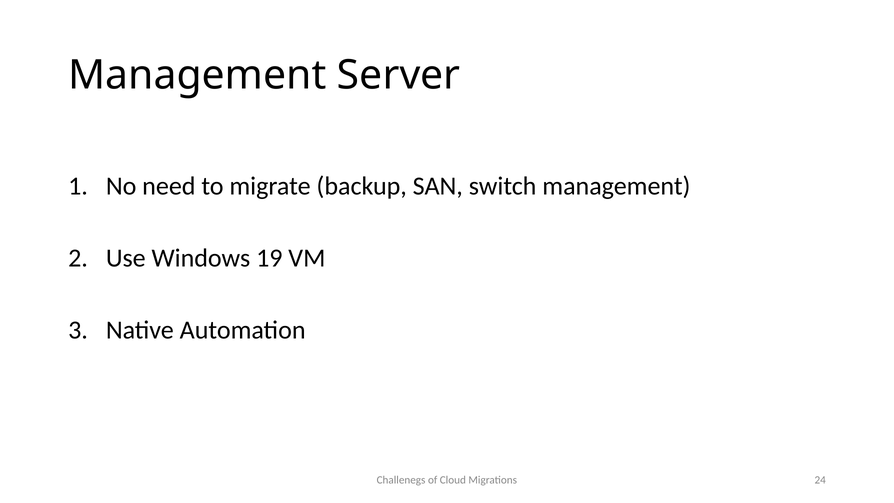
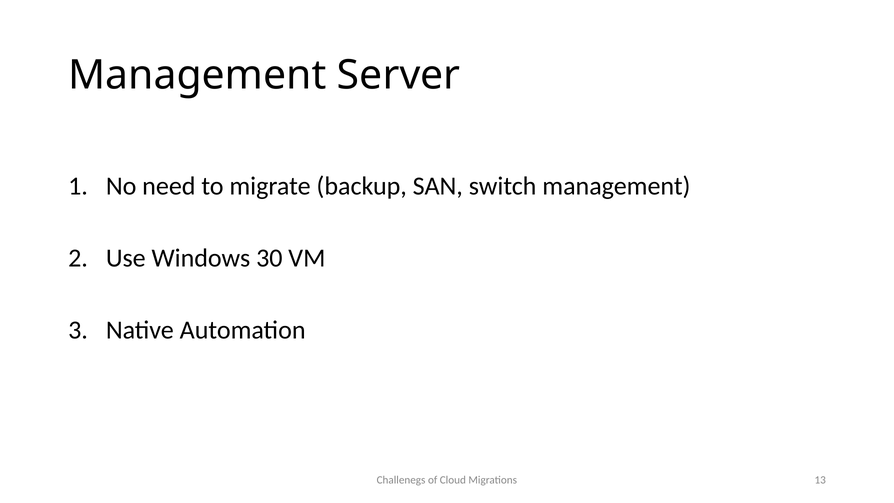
19: 19 -> 30
24: 24 -> 13
